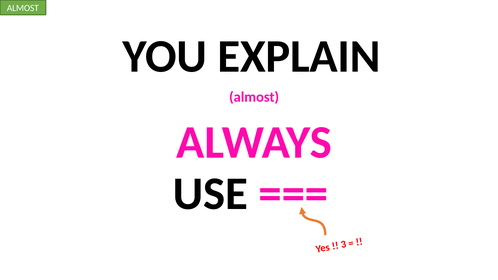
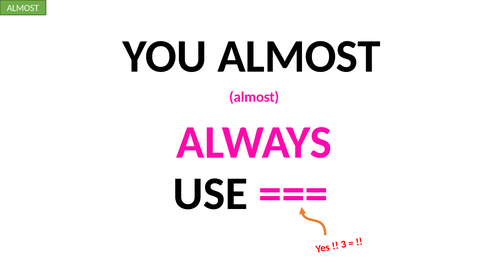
YOU EXPLAIN: EXPLAIN -> ALMOST
